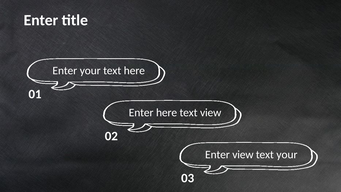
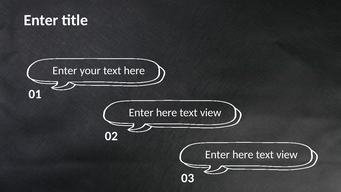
view at (243, 154): view -> here
your at (287, 154): your -> view
